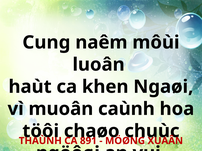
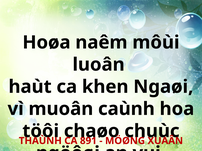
Cung: Cung -> Hoøa
